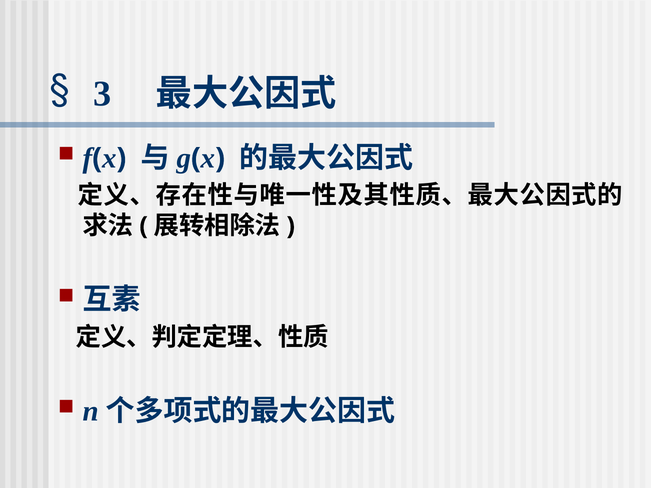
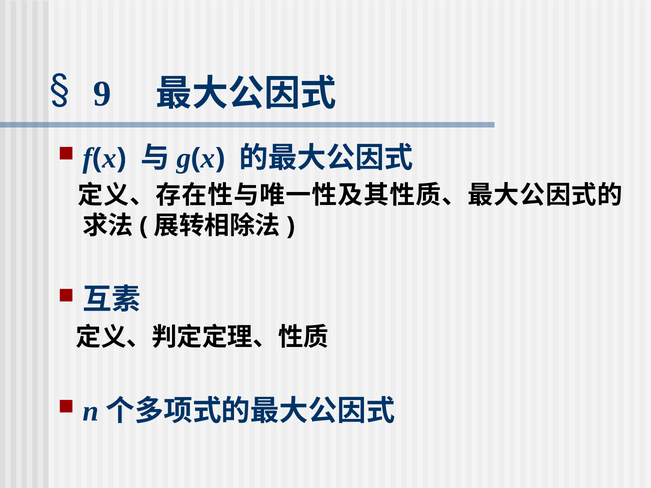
3: 3 -> 9
